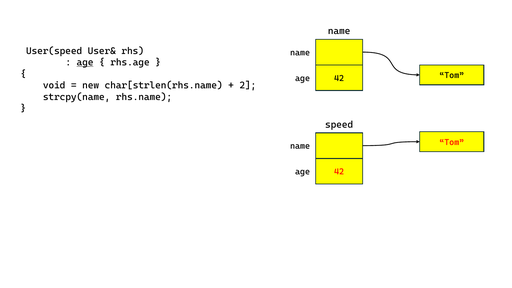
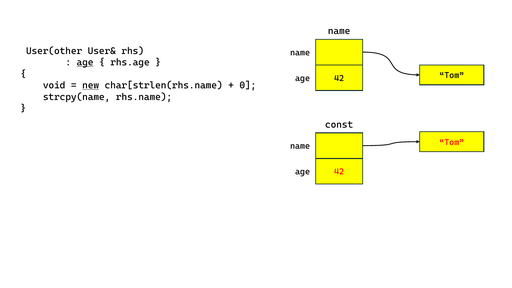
User(speed: User(speed -> User(other
new underline: none -> present
2: 2 -> 0
speed: speed -> const
